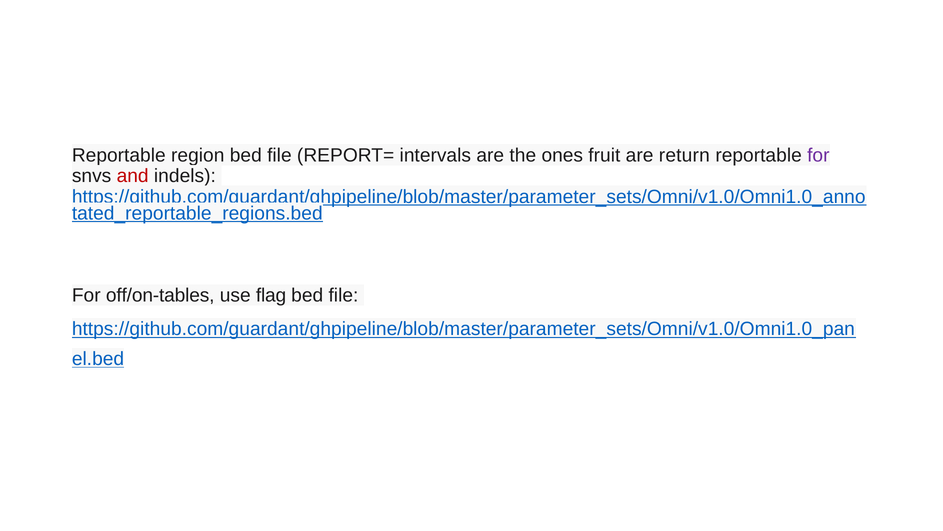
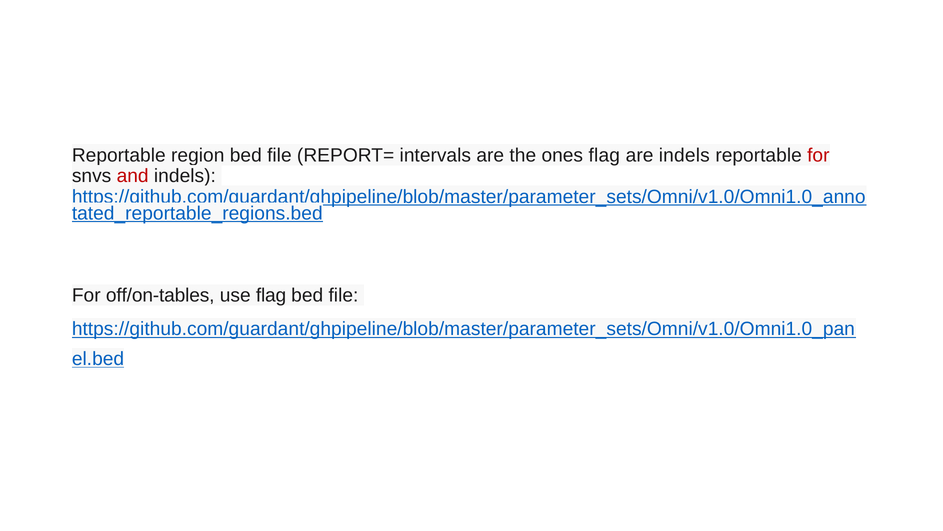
ones fruit: fruit -> flag
are return: return -> indels
for at (818, 155) colour: purple -> red
